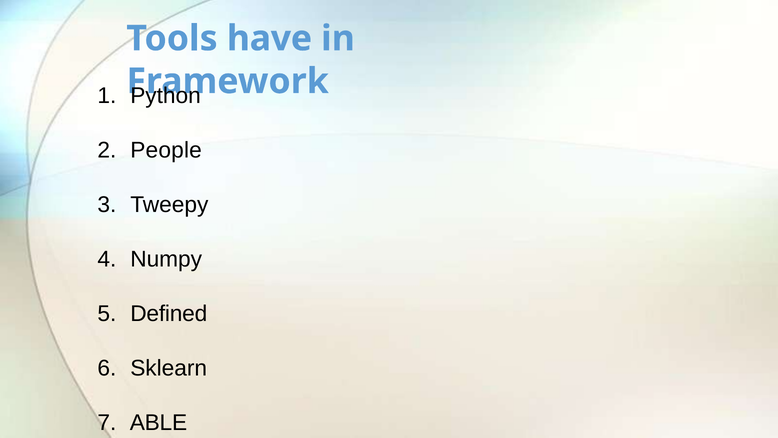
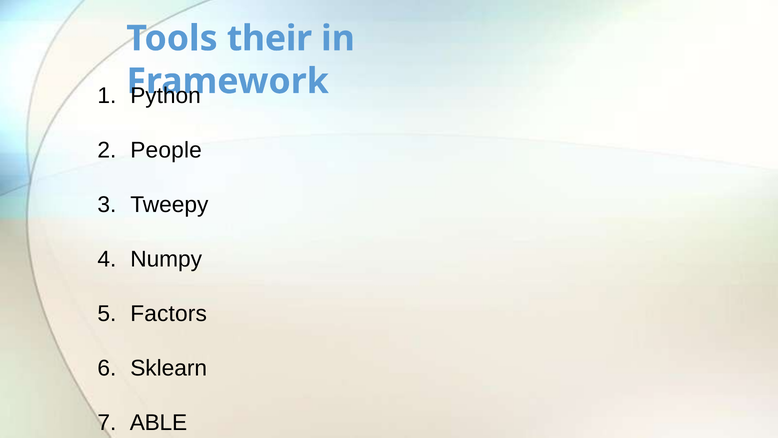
have: have -> their
Defined: Defined -> Factors
